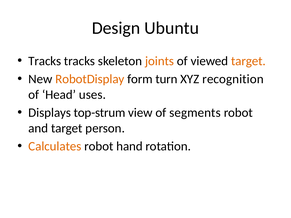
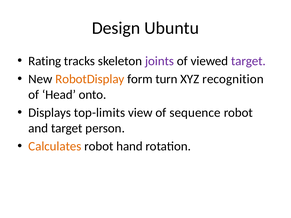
Tracks at (45, 61): Tracks -> Rating
joints colour: orange -> purple
target at (248, 61) colour: orange -> purple
uses: uses -> onto
top-strum: top-strum -> top-limits
segments: segments -> sequence
